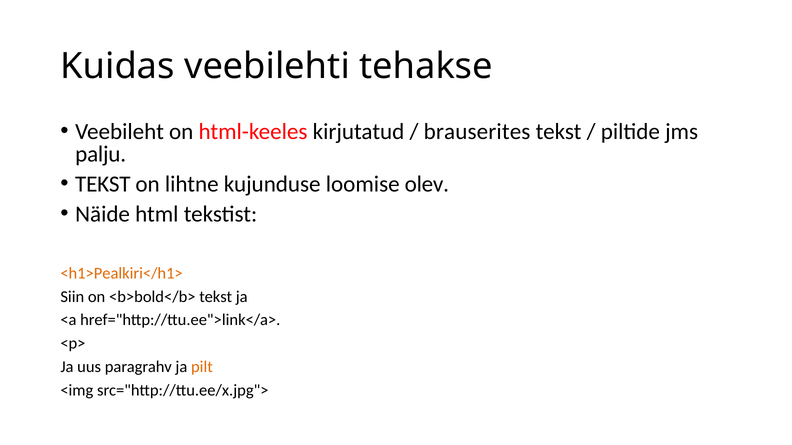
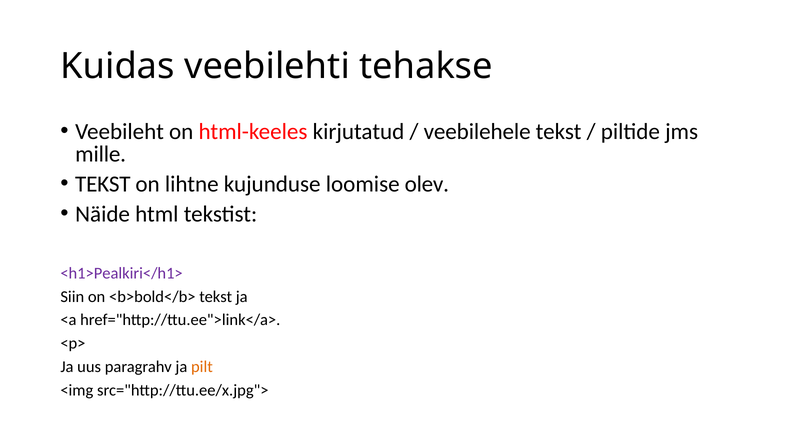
brauserites: brauserites -> veebilehele
palju: palju -> mille
<h1>Pealkiri</h1> colour: orange -> purple
